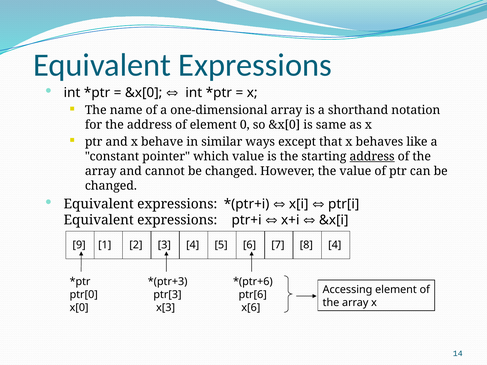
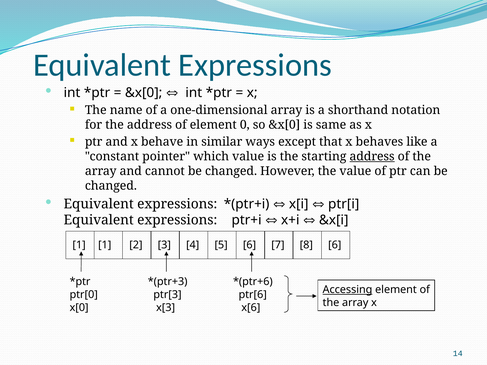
9 at (79, 245): 9 -> 1
8 4: 4 -> 6
Accessing underline: none -> present
